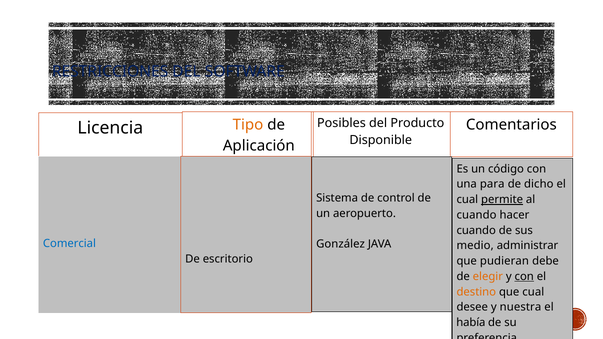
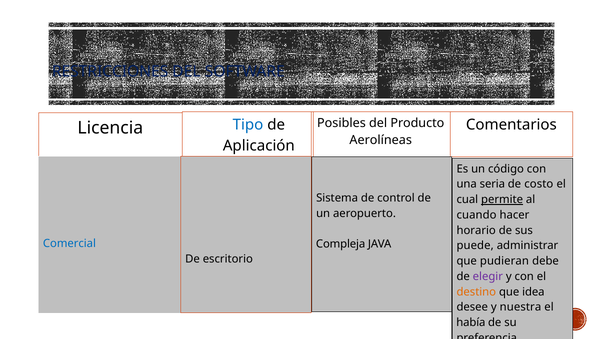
Tipo colour: orange -> blue
Disponible: Disponible -> Aerolíneas
para: para -> seria
dicho: dicho -> costo
cuando at (476, 230): cuando -> horario
González: González -> Compleja
medio: medio -> puede
elegir colour: orange -> purple
con at (524, 277) underline: present -> none
que cual: cual -> idea
